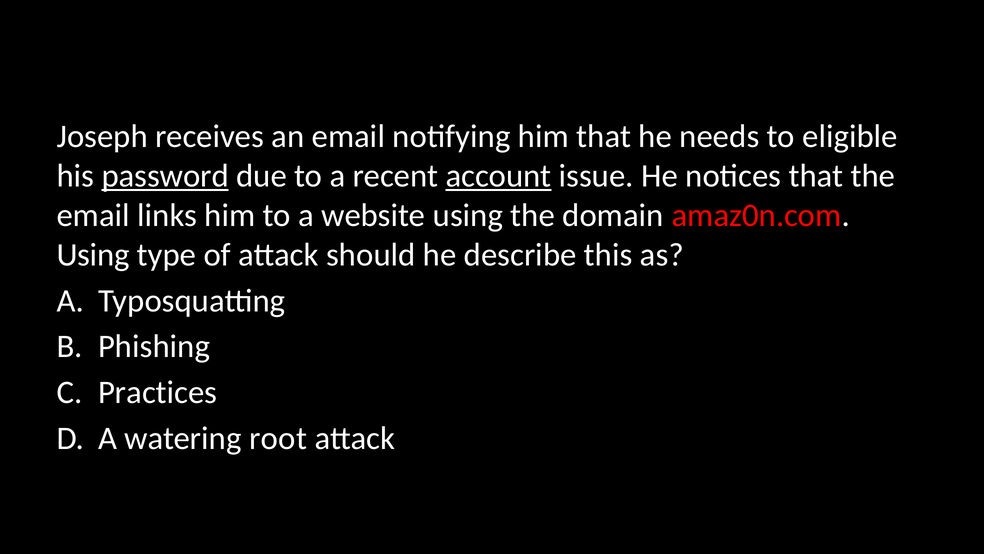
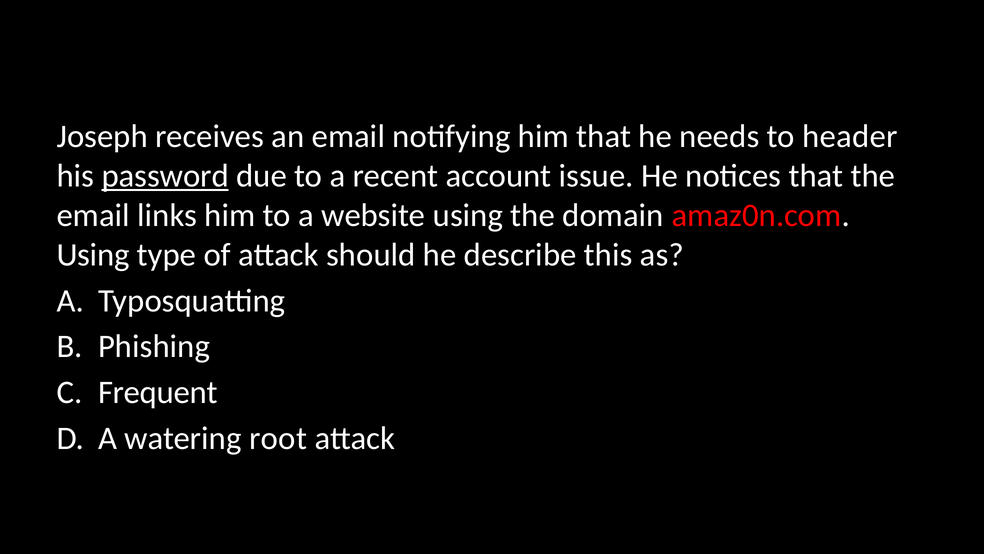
eligible: eligible -> header
account underline: present -> none
Practices: Practices -> Frequent
